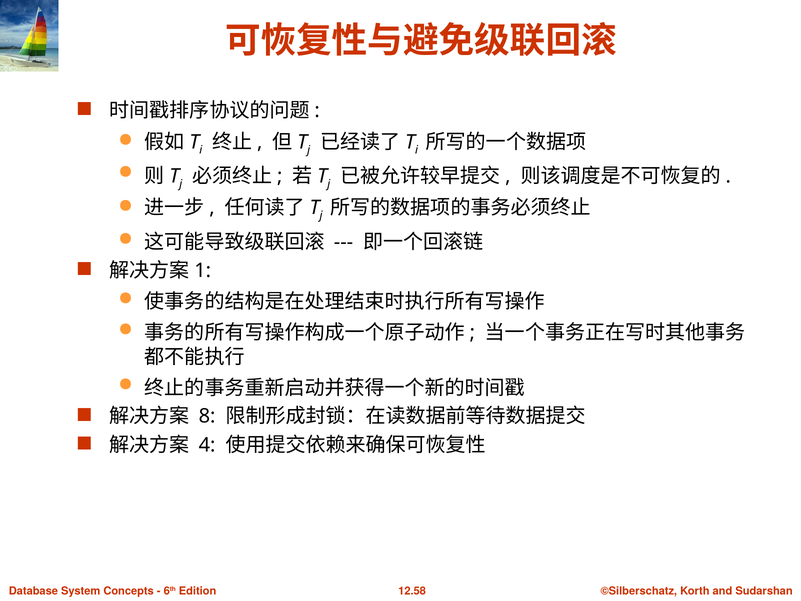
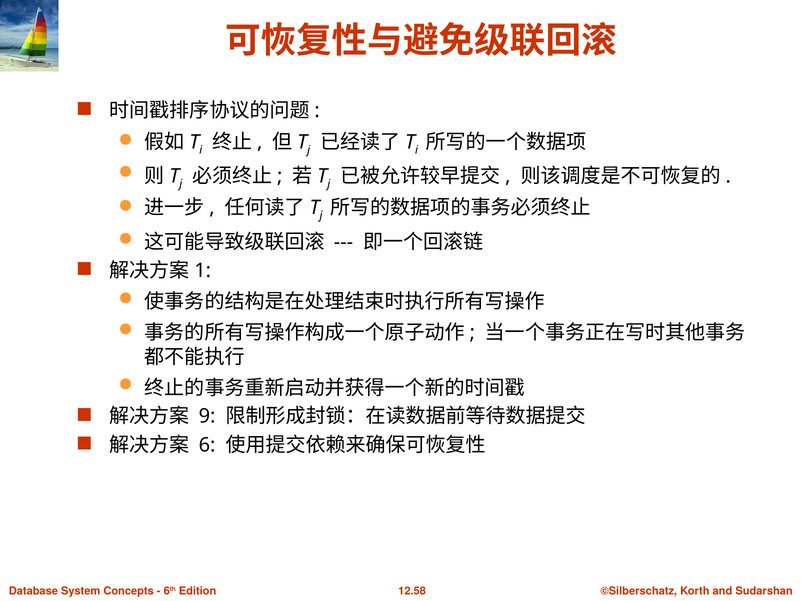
8: 8 -> 9
4: 4 -> 6
